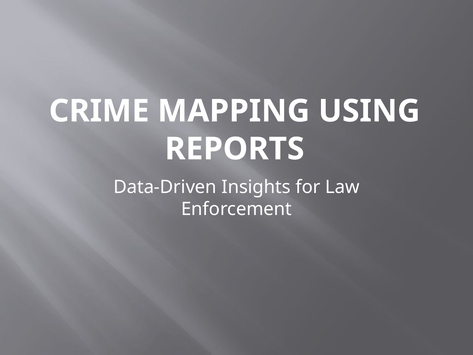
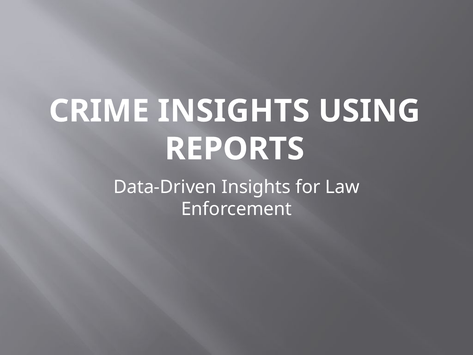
CRIME MAPPING: MAPPING -> INSIGHTS
